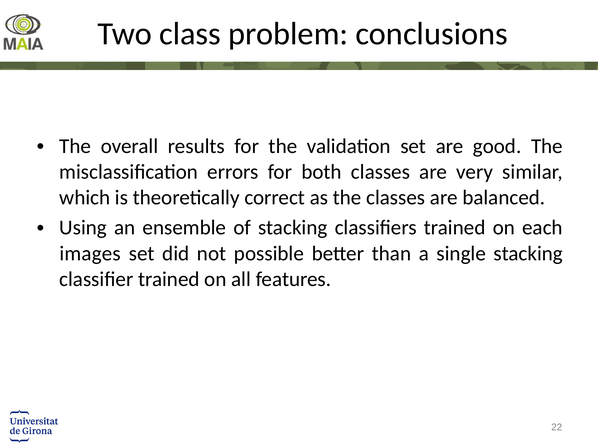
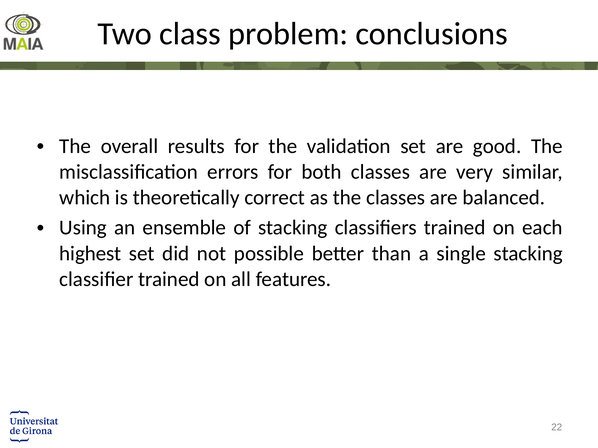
images: images -> highest
